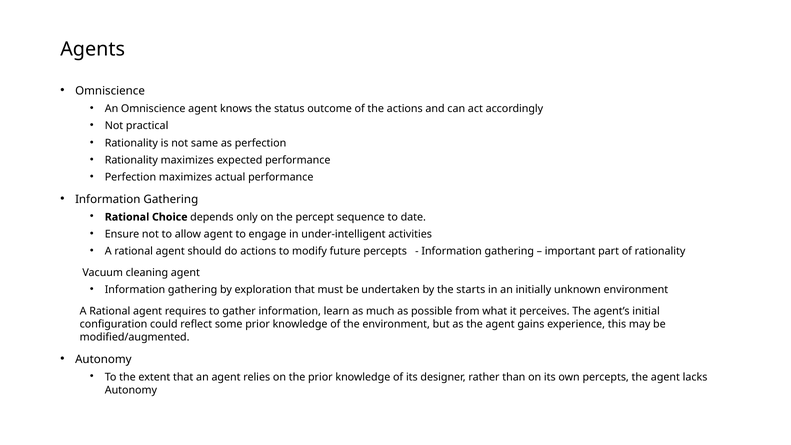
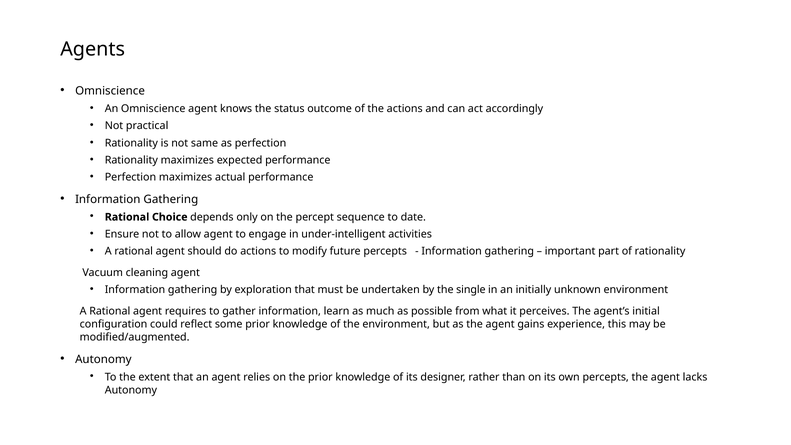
starts: starts -> single
